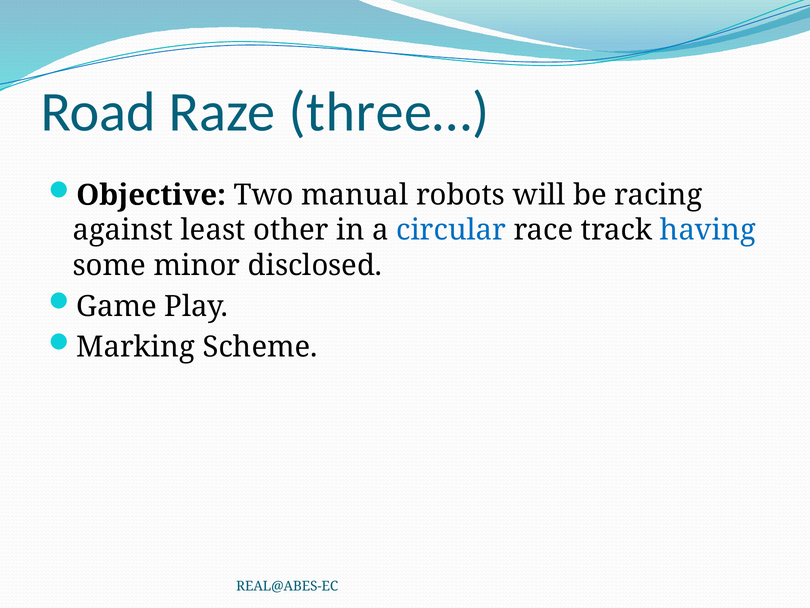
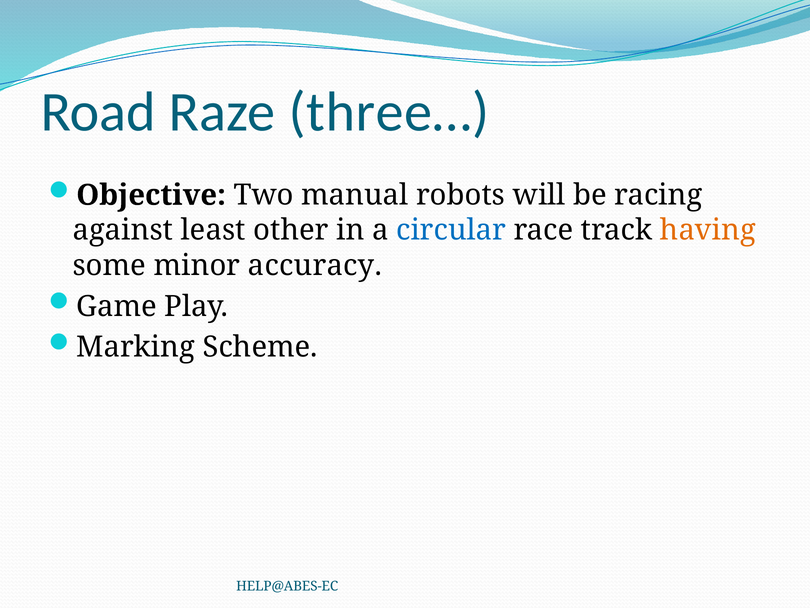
having colour: blue -> orange
disclosed: disclosed -> accuracy
REAL@ABES-EC: REAL@ABES-EC -> HELP@ABES-EC
